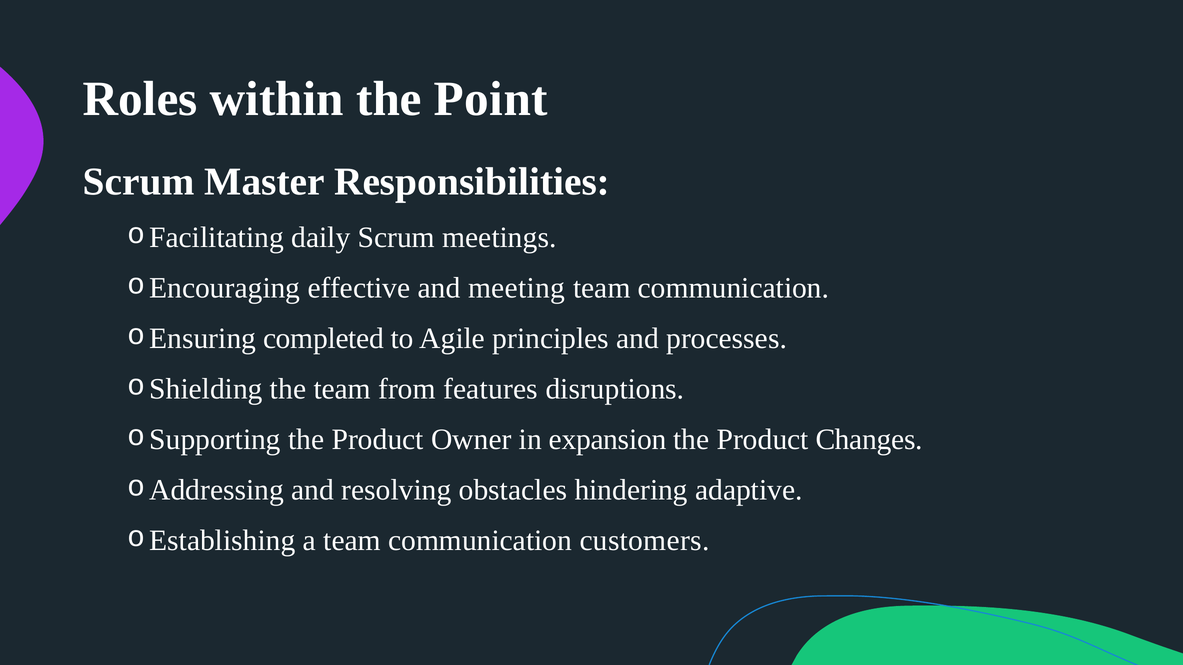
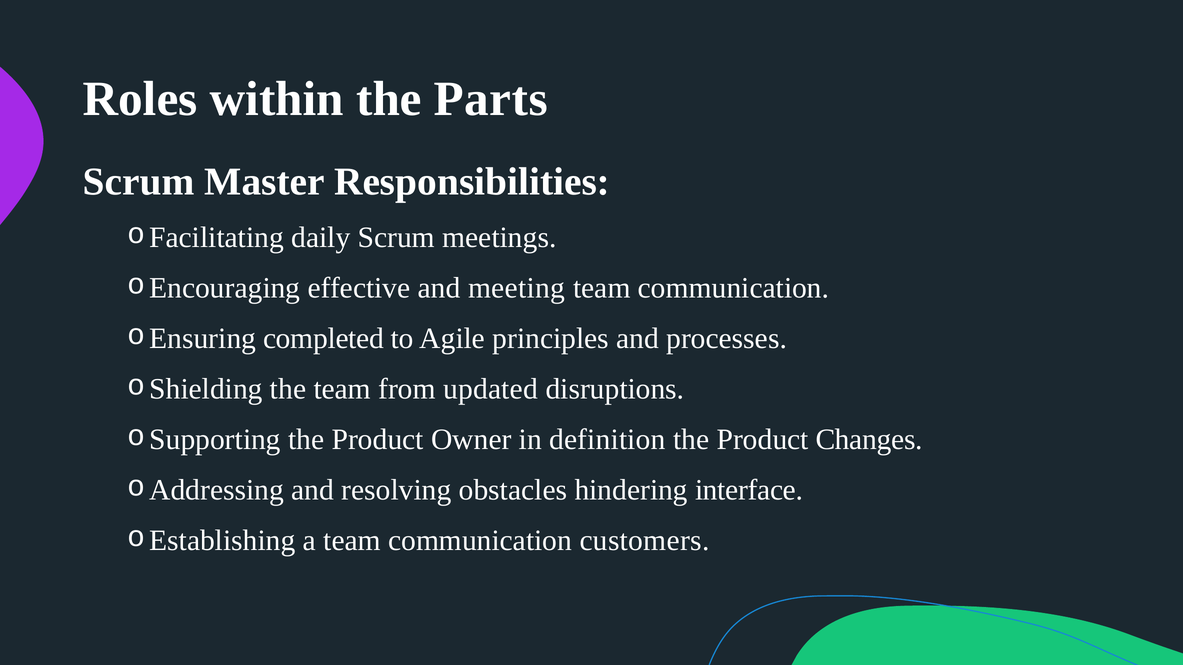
Point: Point -> Parts
features: features -> updated
expansion: expansion -> definition
adaptive: adaptive -> interface
